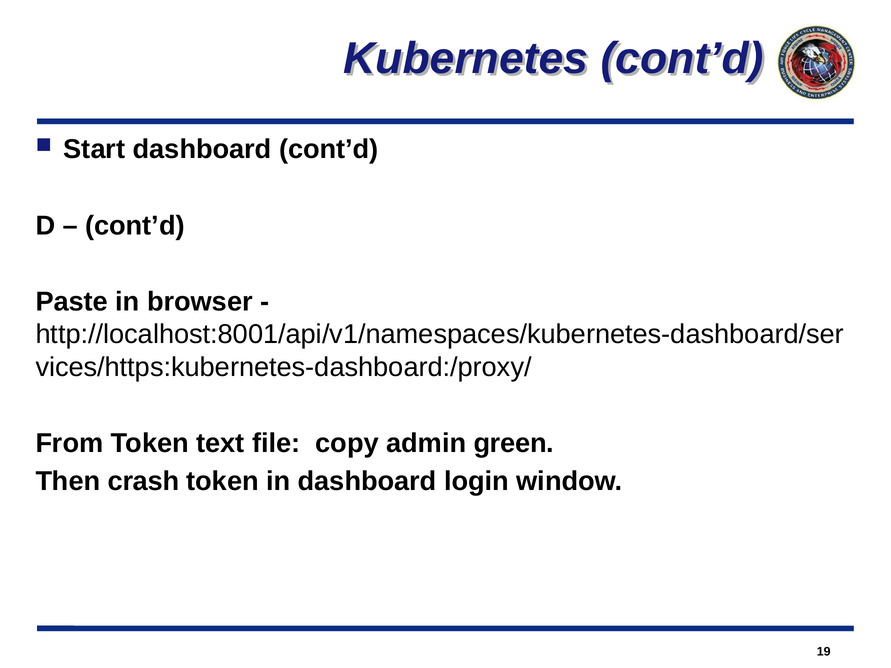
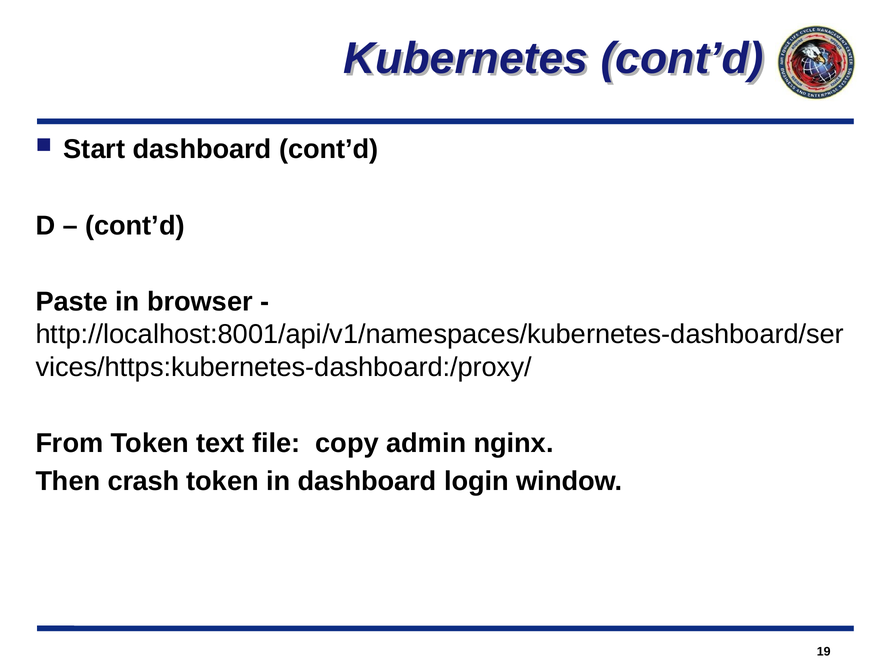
green: green -> nginx
